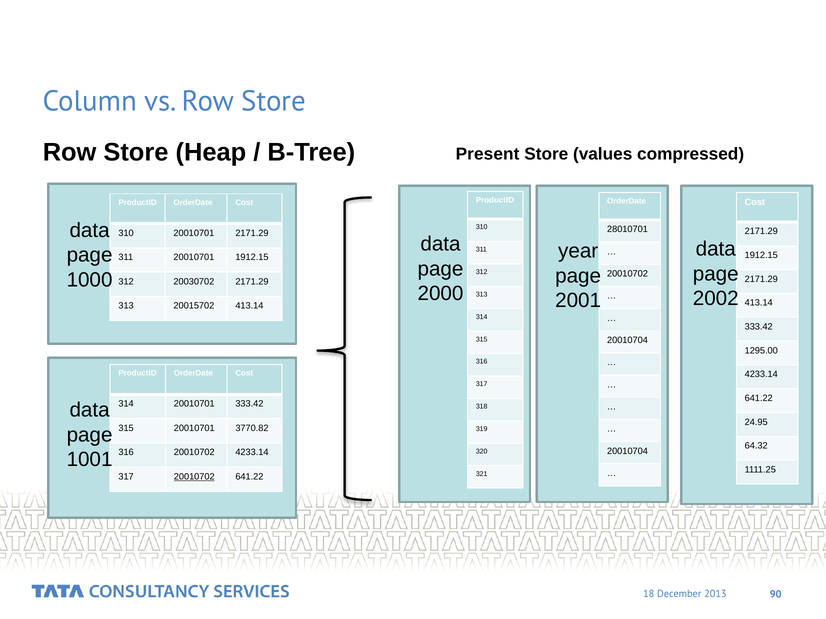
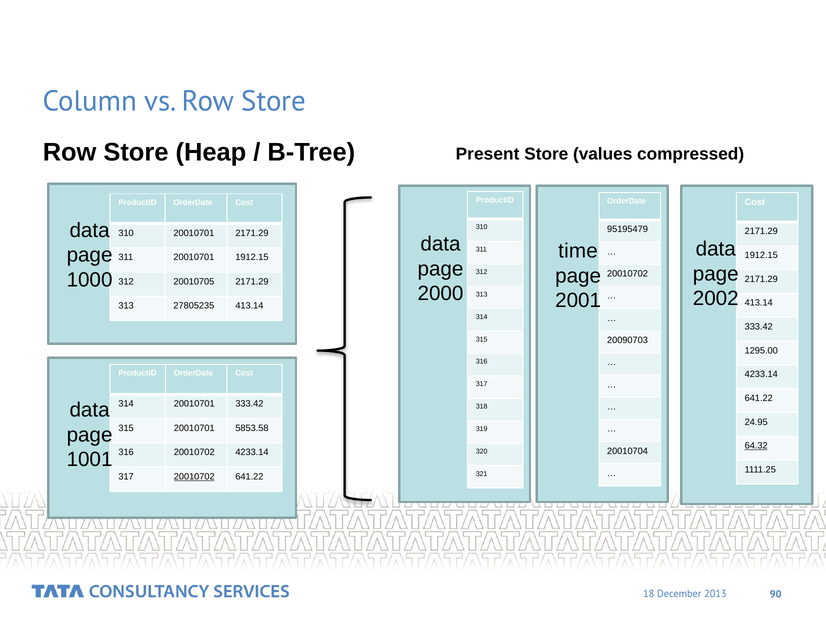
28010701: 28010701 -> 95195479
year: year -> time
20030702: 20030702 -> 20010705
20015702: 20015702 -> 27805235
20010704 at (627, 341): 20010704 -> 20090703
3770.82: 3770.82 -> 5853.58
64.32 underline: none -> present
